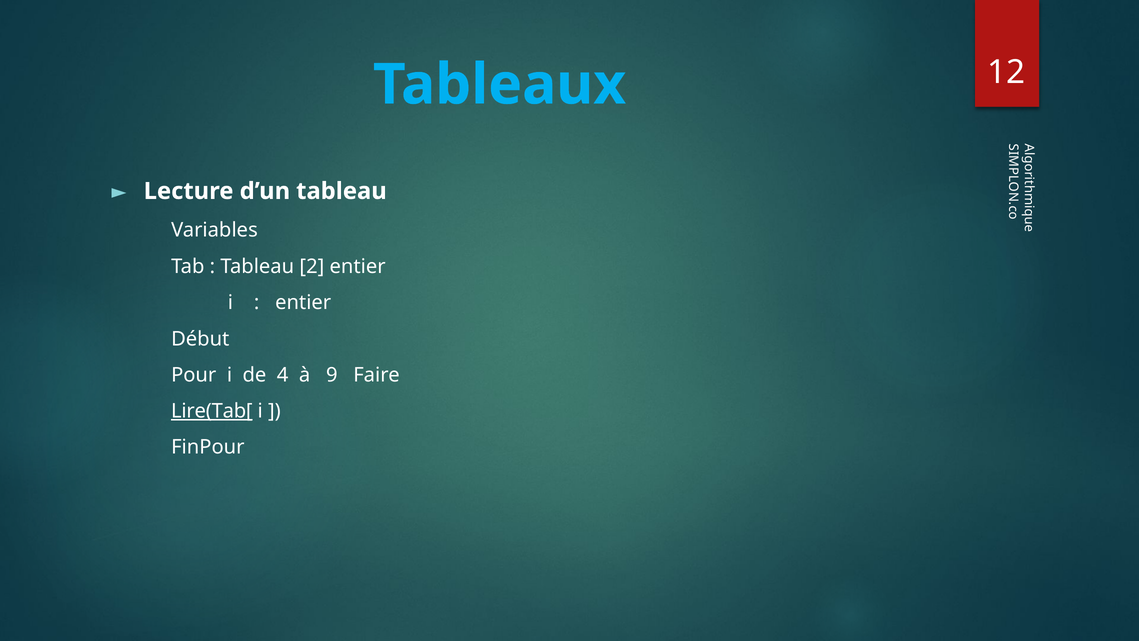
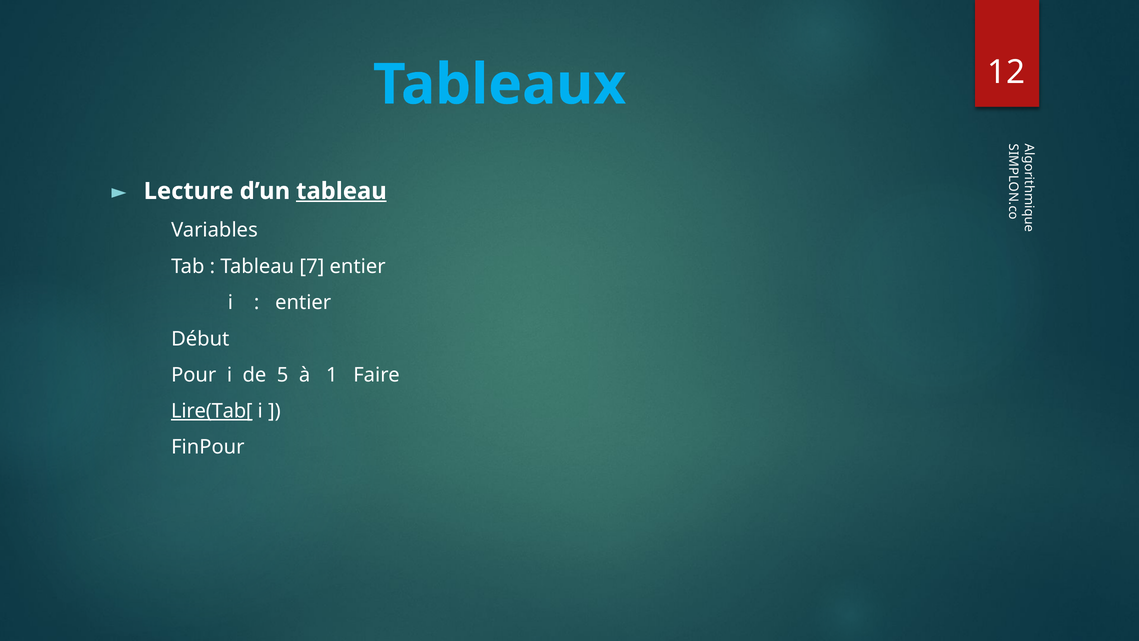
tableau at (341, 191) underline: none -> present
2: 2 -> 7
4: 4 -> 5
9: 9 -> 1
